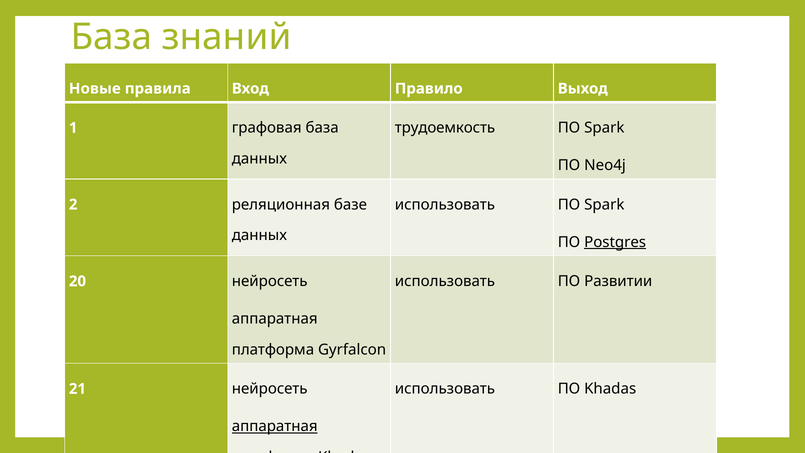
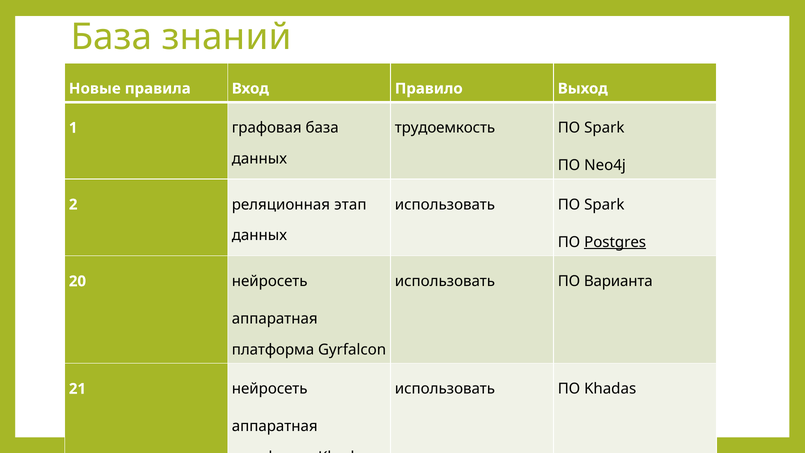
базе: базе -> этап
Развитии: Развитии -> Варианта
аппаратная at (275, 426) underline: present -> none
